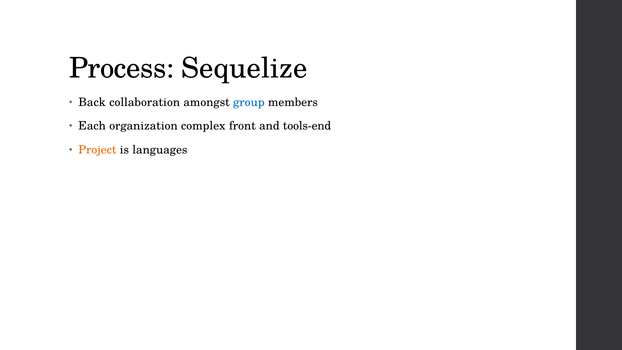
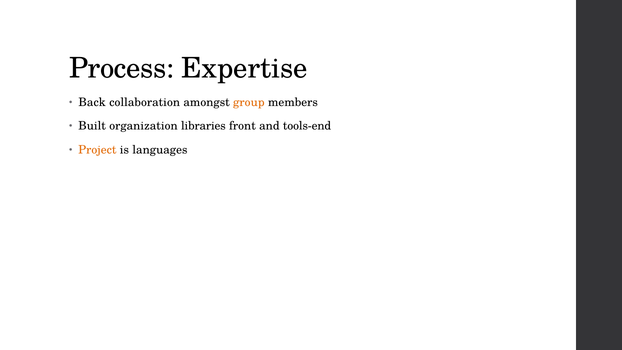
Sequelize: Sequelize -> Expertise
group colour: blue -> orange
Each: Each -> Built
complex: complex -> libraries
